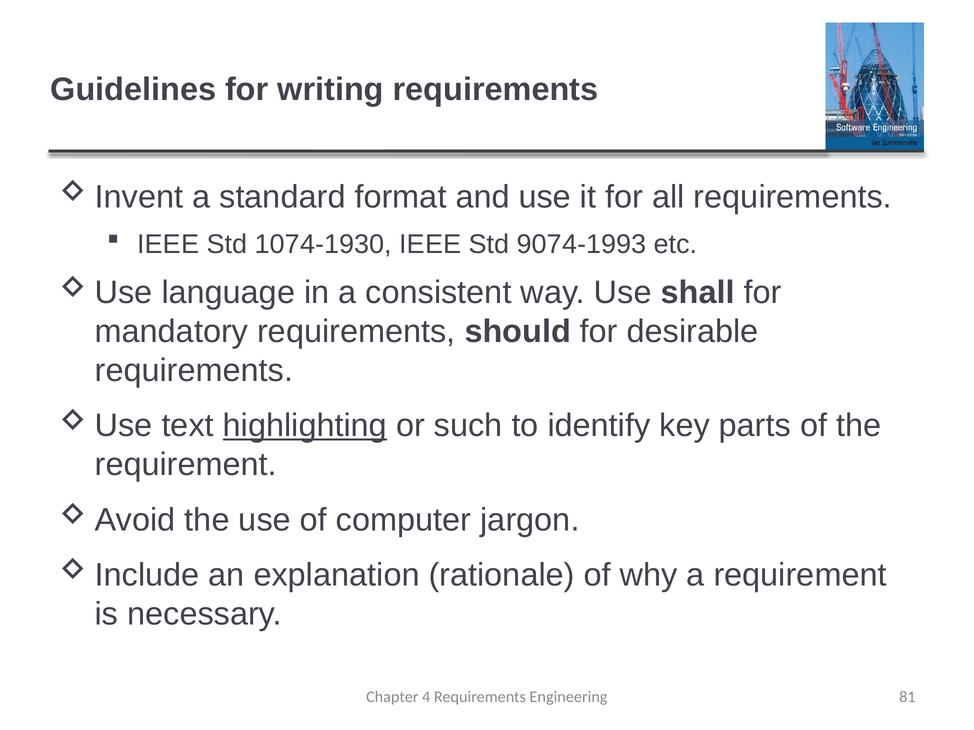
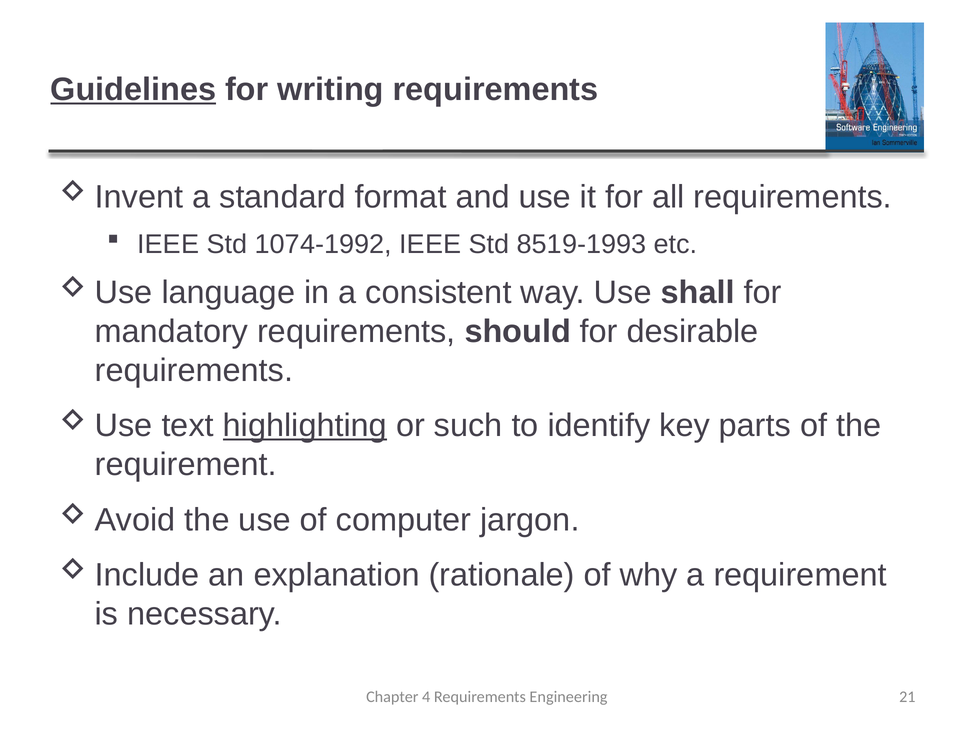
Guidelines underline: none -> present
1074-1930: 1074-1930 -> 1074-1992
9074-1993: 9074-1993 -> 8519-1993
81: 81 -> 21
